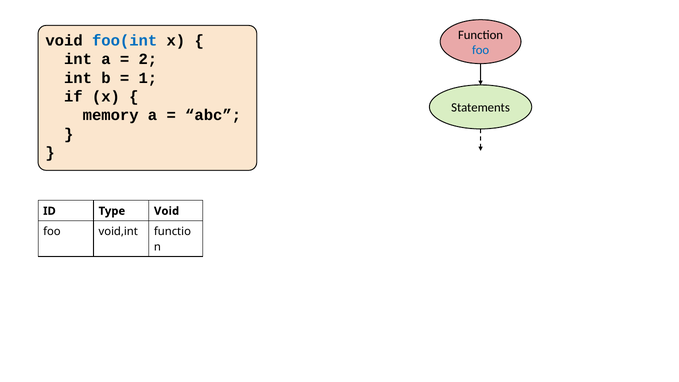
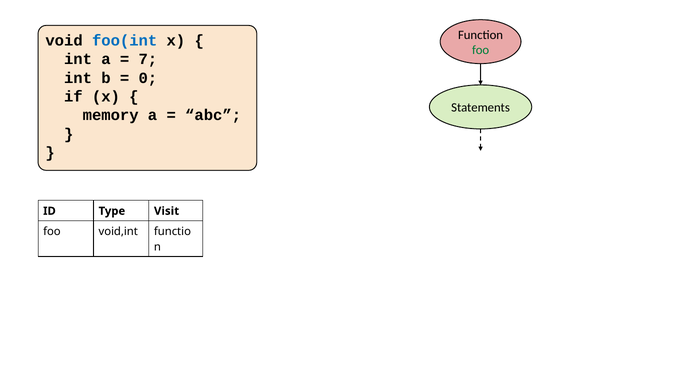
foo at (481, 50) colour: blue -> green
2: 2 -> 7
1: 1 -> 0
Type Void: Void -> Visit
